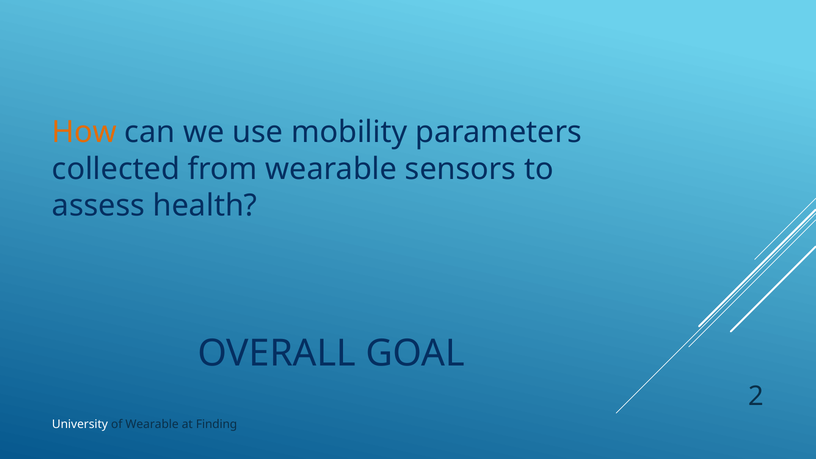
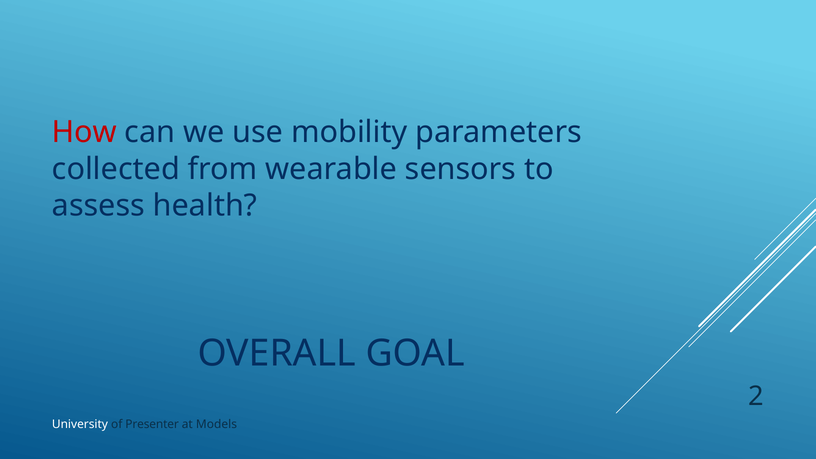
How colour: orange -> red
of Wearable: Wearable -> Presenter
Finding: Finding -> Models
